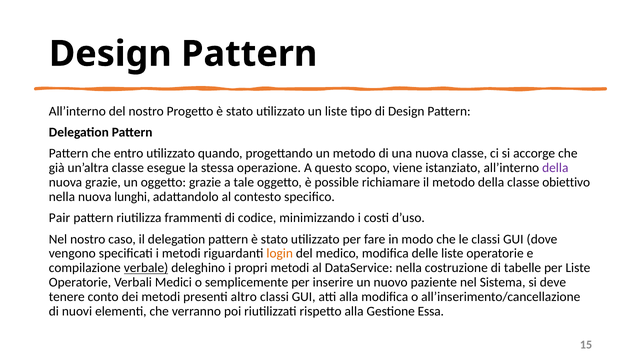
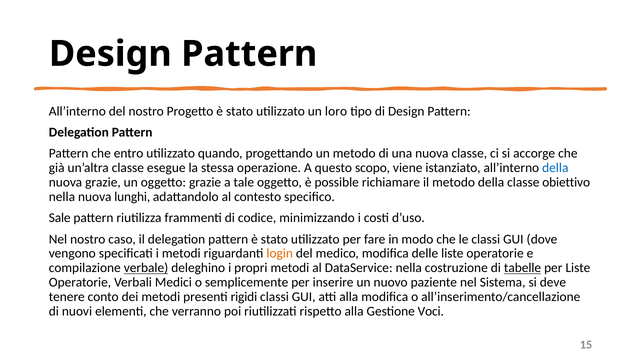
un liste: liste -> loro
della at (555, 168) colour: purple -> blue
Pair: Pair -> Sale
tabelle underline: none -> present
altro: altro -> rigidi
Essa: Essa -> Voci
